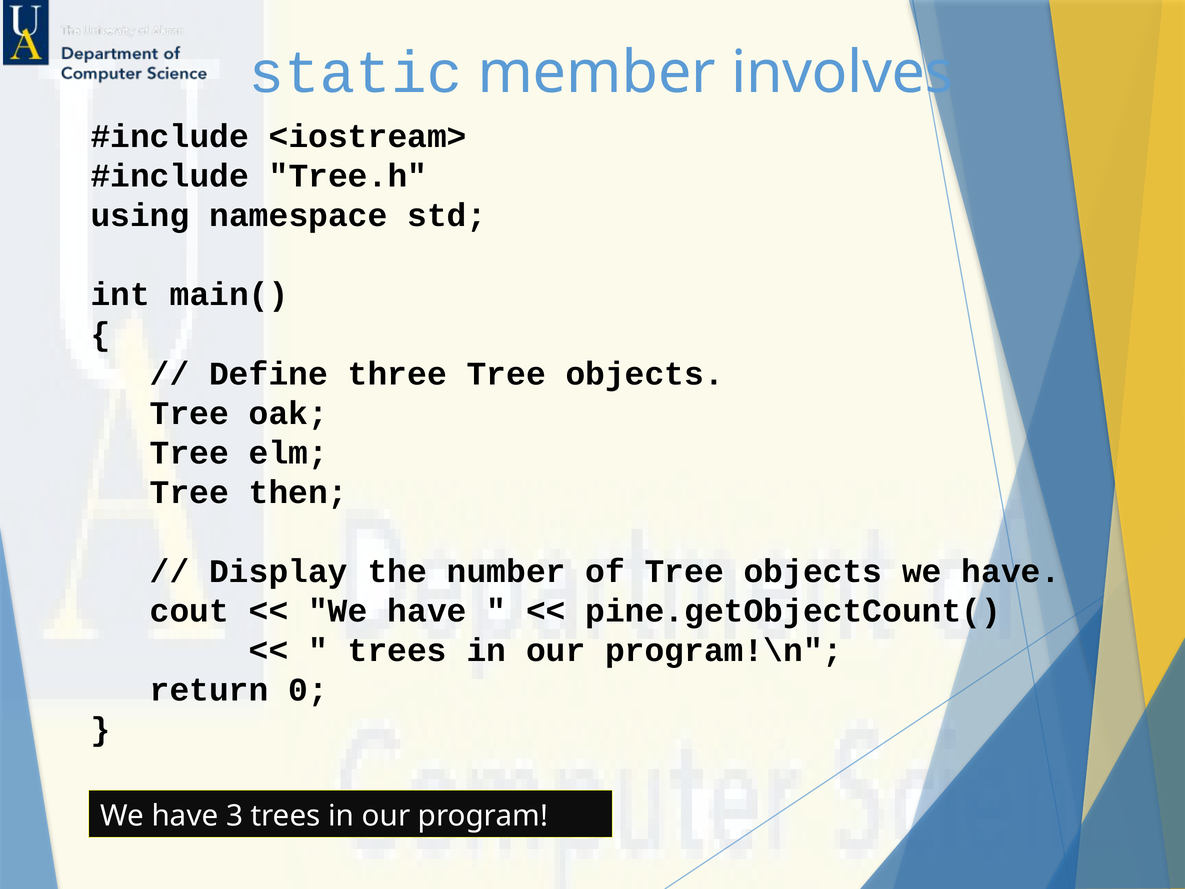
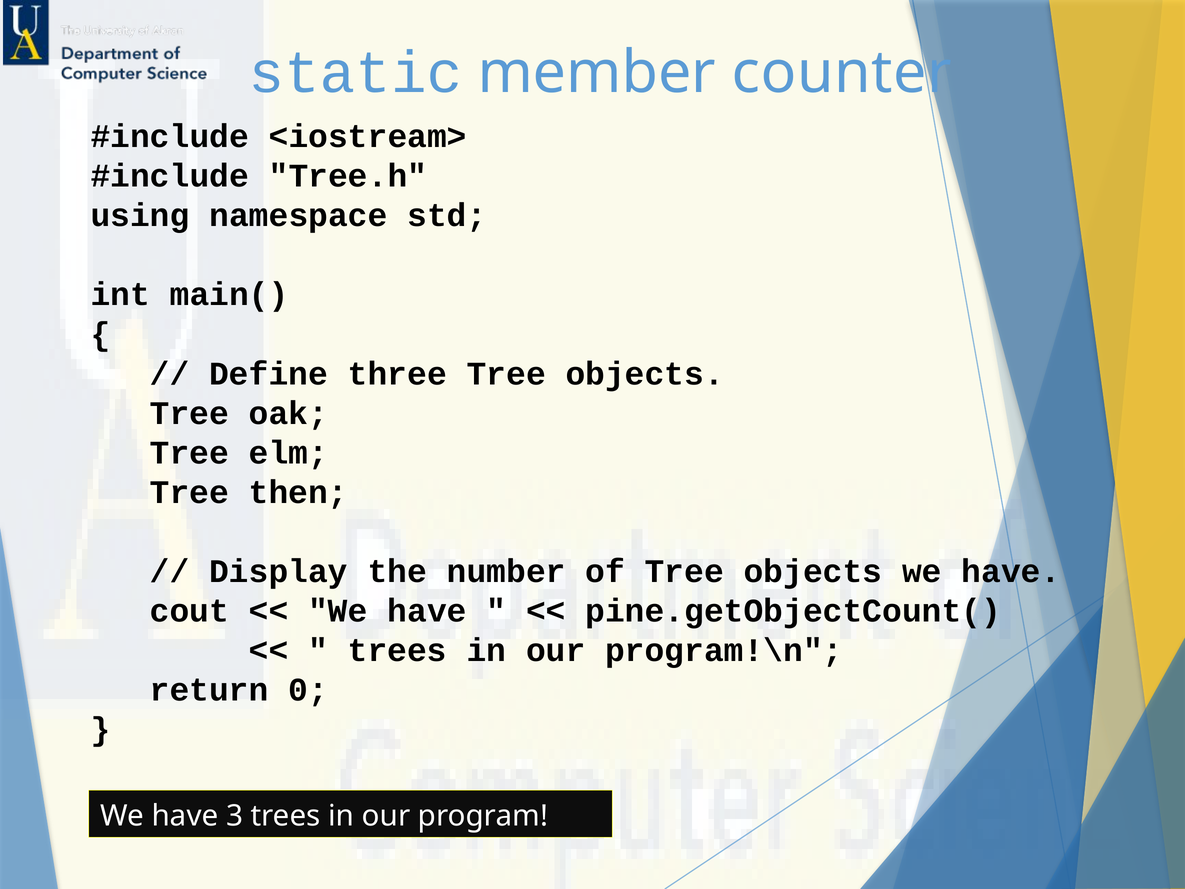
involves: involves -> counter
